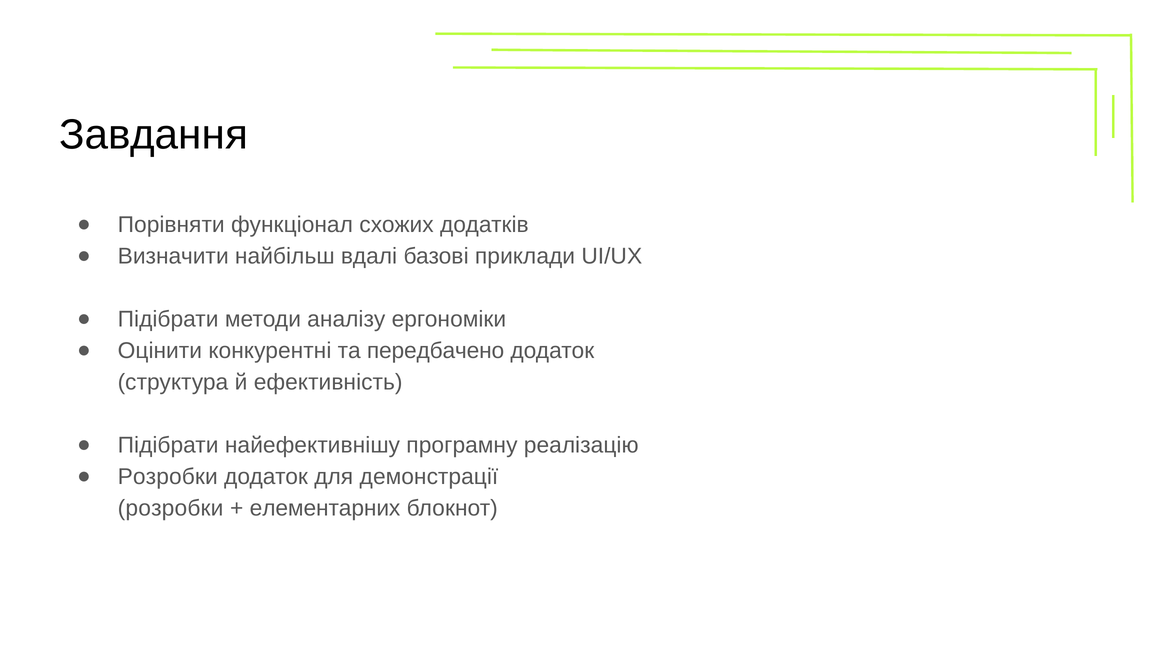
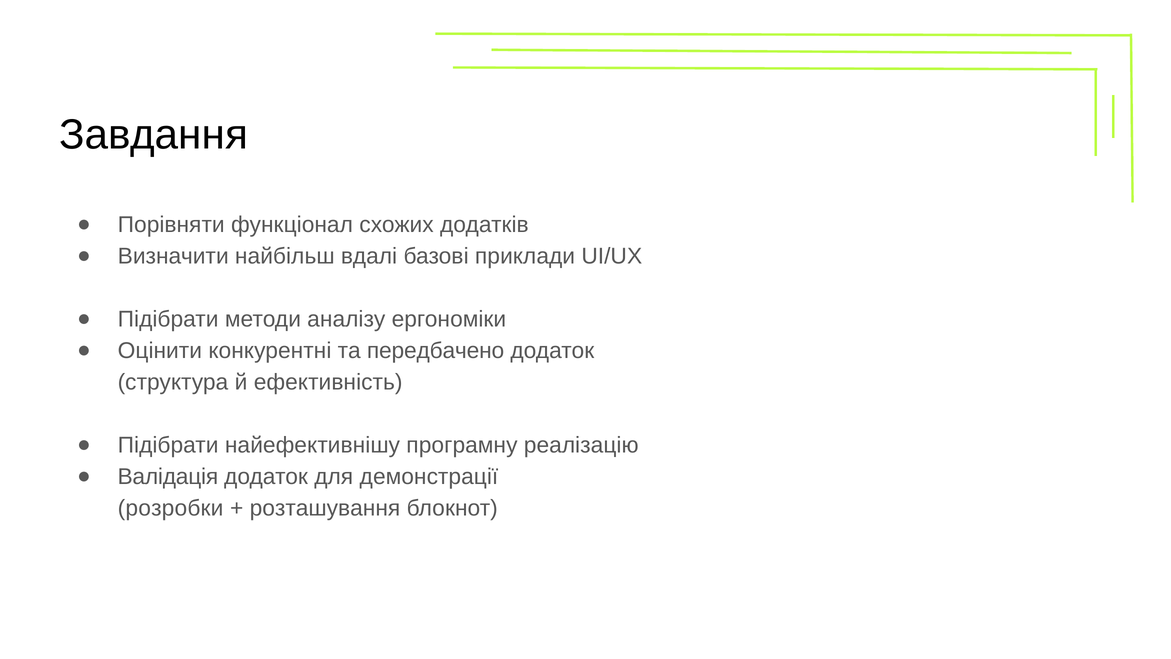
Розробки at (168, 477): Розробки -> Валідація
елементарних: елементарних -> розташування
